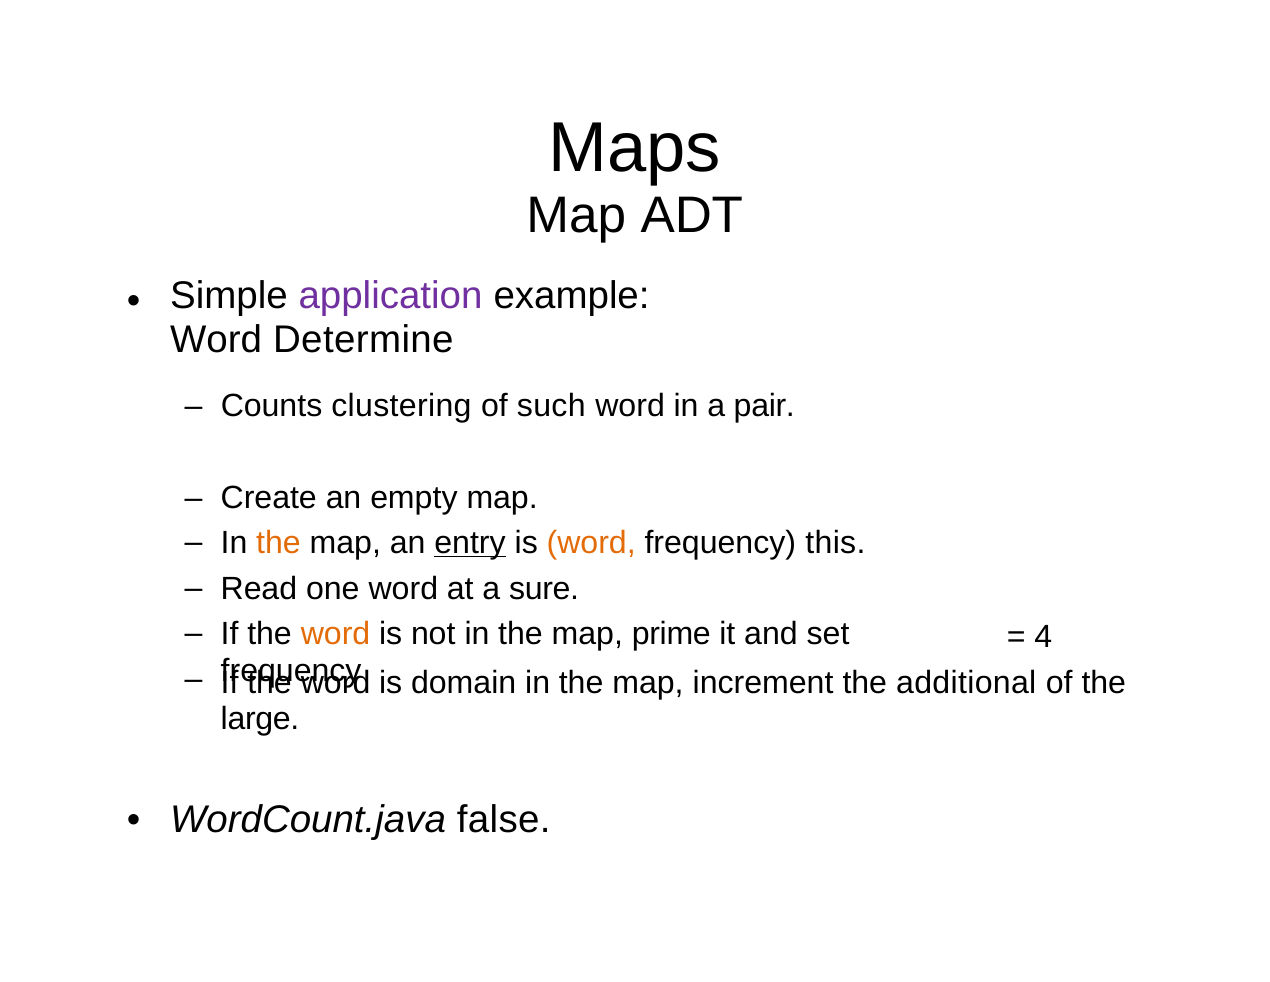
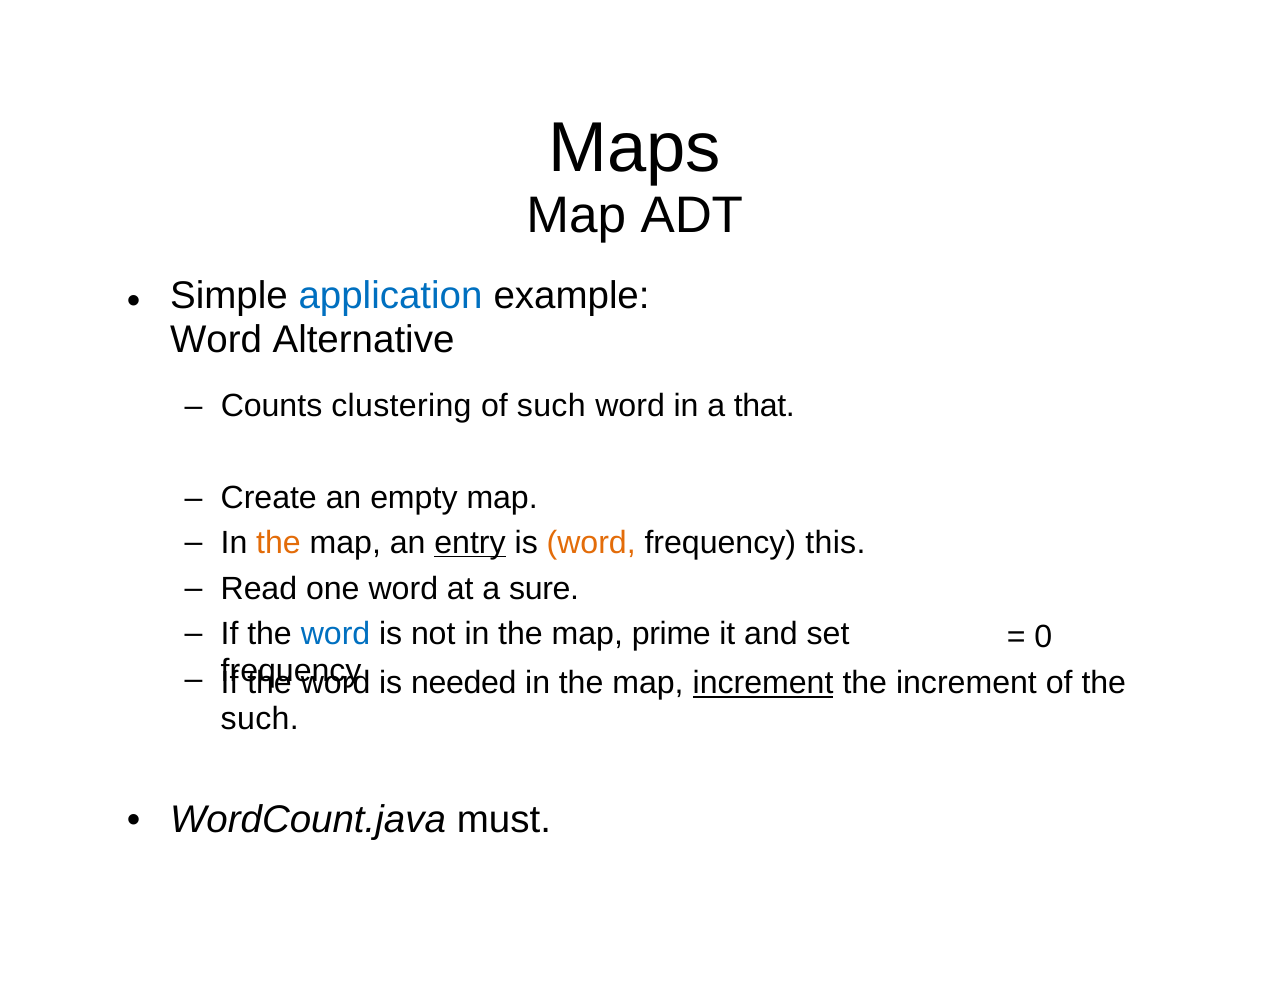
application colour: purple -> blue
Determine: Determine -> Alternative
pair: pair -> that
word at (336, 634) colour: orange -> blue
4: 4 -> 0
domain: domain -> needed
increment at (763, 683) underline: none -> present
the additional: additional -> increment
large at (260, 718): large -> such
false: false -> must
